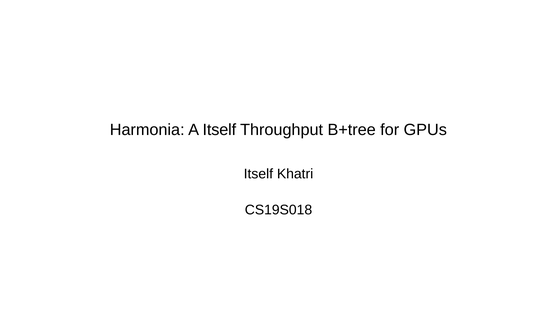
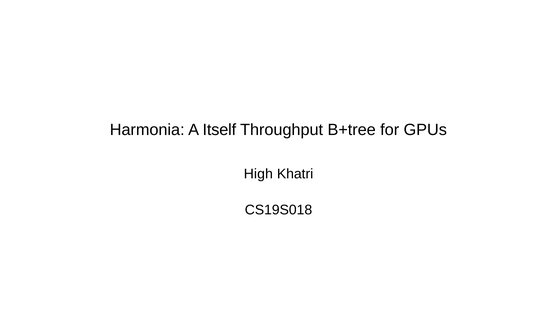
Itself at (258, 174): Itself -> High
